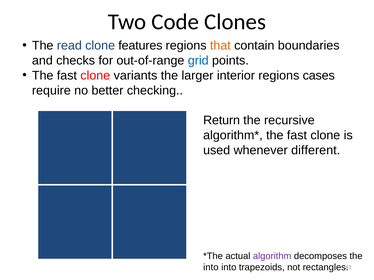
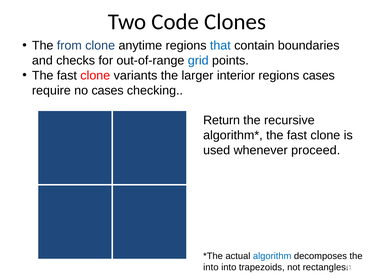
read: read -> from
features: features -> anytime
that colour: orange -> blue
no better: better -> cases
different: different -> proceed
algorithm colour: purple -> blue
